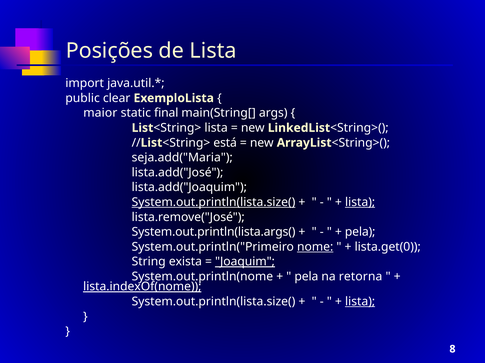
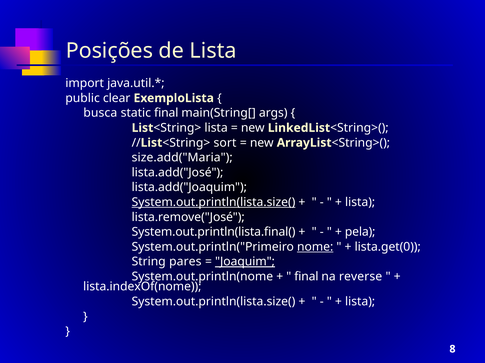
maior: maior -> busca
está: está -> sort
seja.add("Maria: seja.add("Maria -> size.add("Maria
lista at (360, 203) underline: present -> none
System.out.println(lista.args(: System.out.println(lista.args( -> System.out.println(lista.final(
exista: exista -> pares
pela at (306, 277): pela -> final
retorna: retorna -> reverse
lista.indexOf(nome underline: present -> none
lista at (360, 302) underline: present -> none
